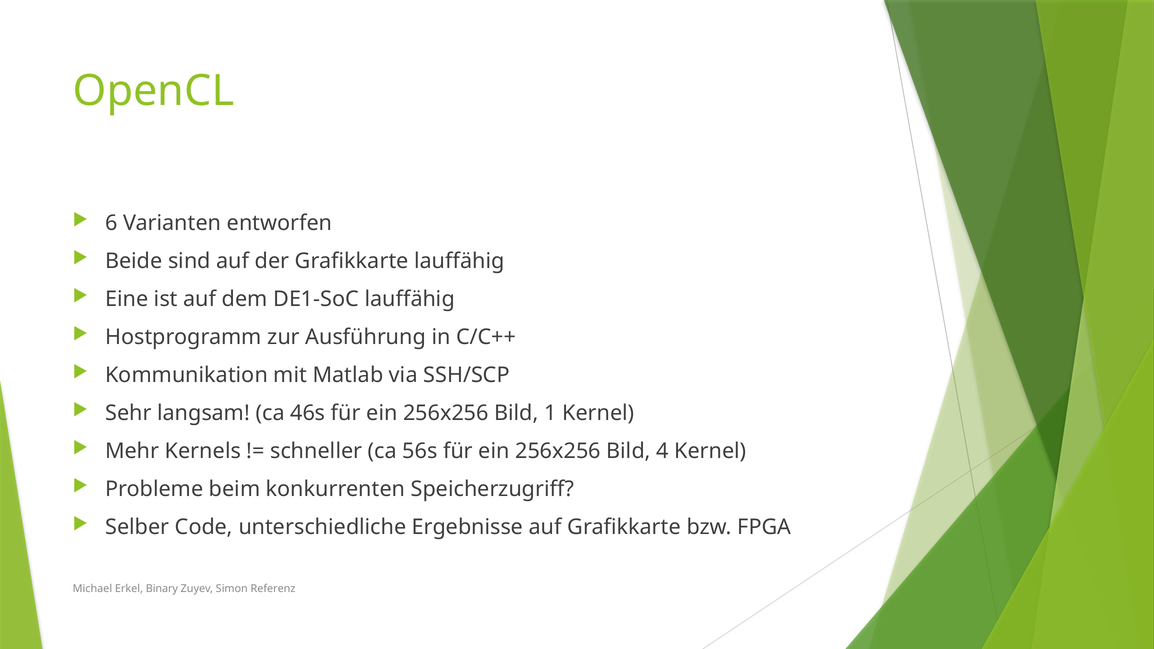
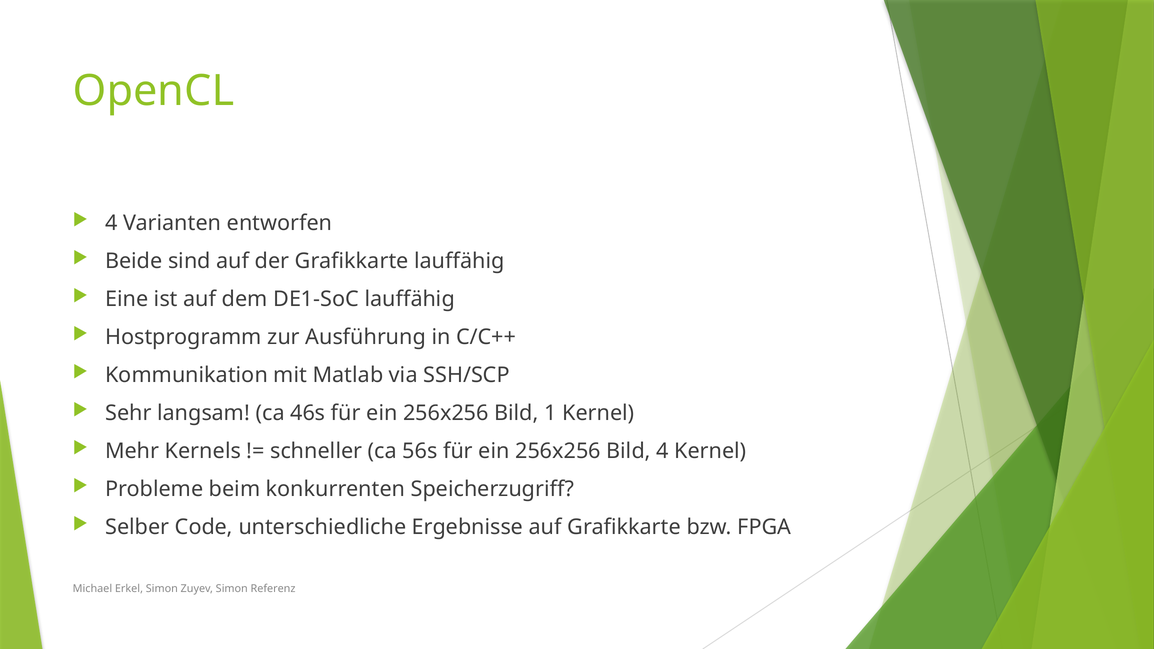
6 at (111, 223): 6 -> 4
Erkel Binary: Binary -> Simon
